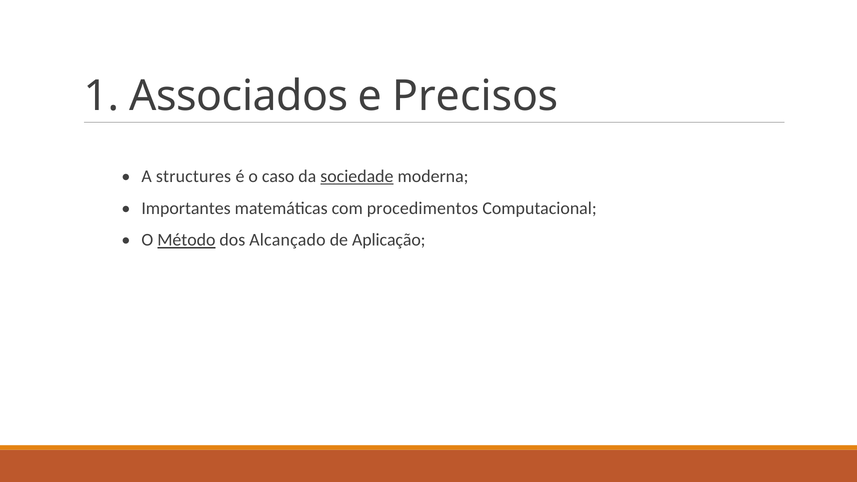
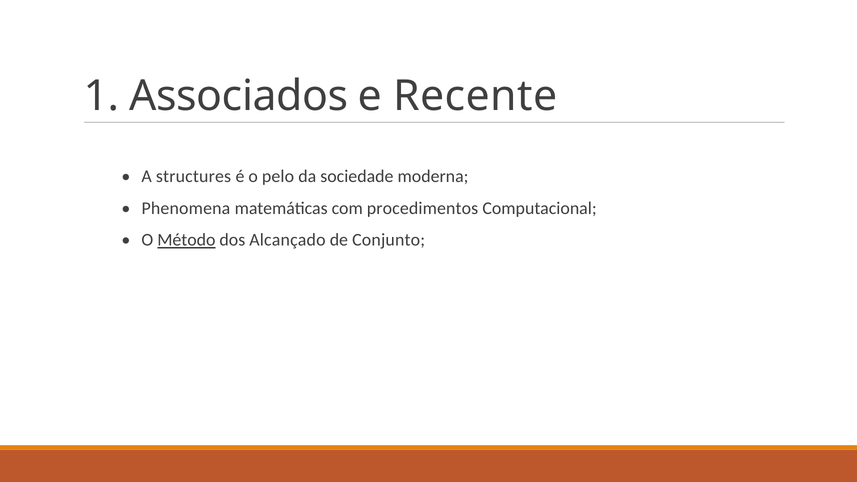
Precisos: Precisos -> Recente
caso: caso -> pelo
sociedade underline: present -> none
Importantes: Importantes -> Phenomena
Aplicação: Aplicação -> Conjunto
